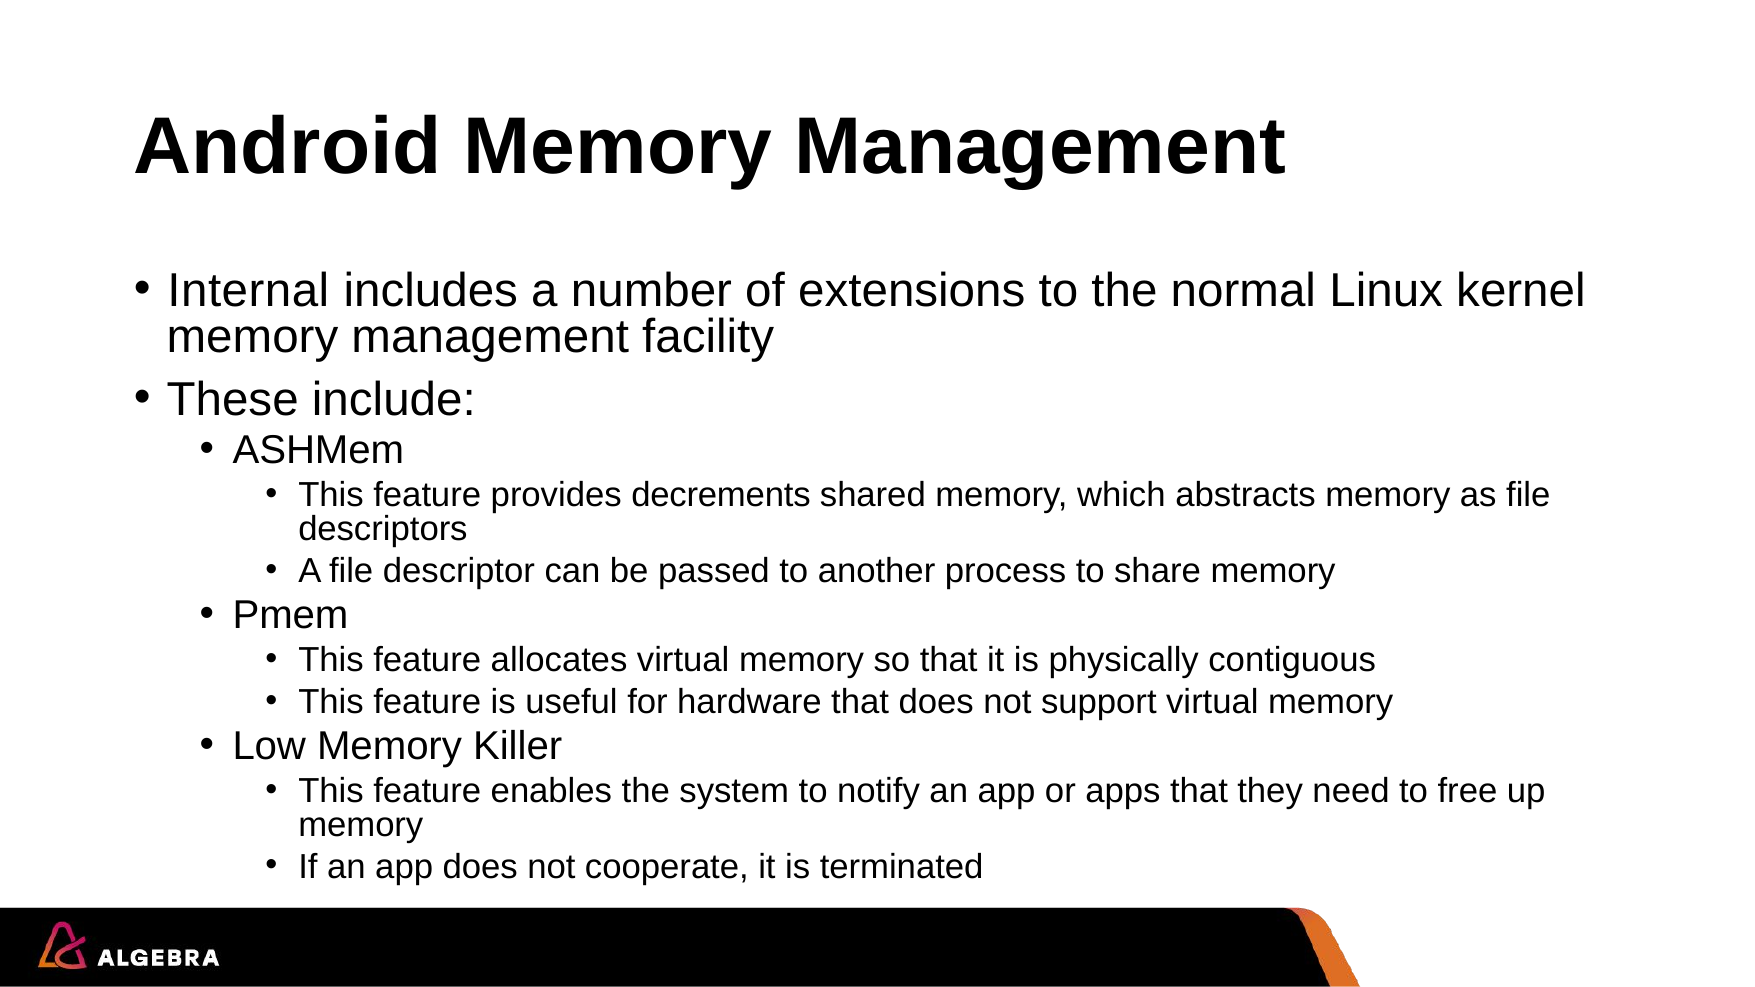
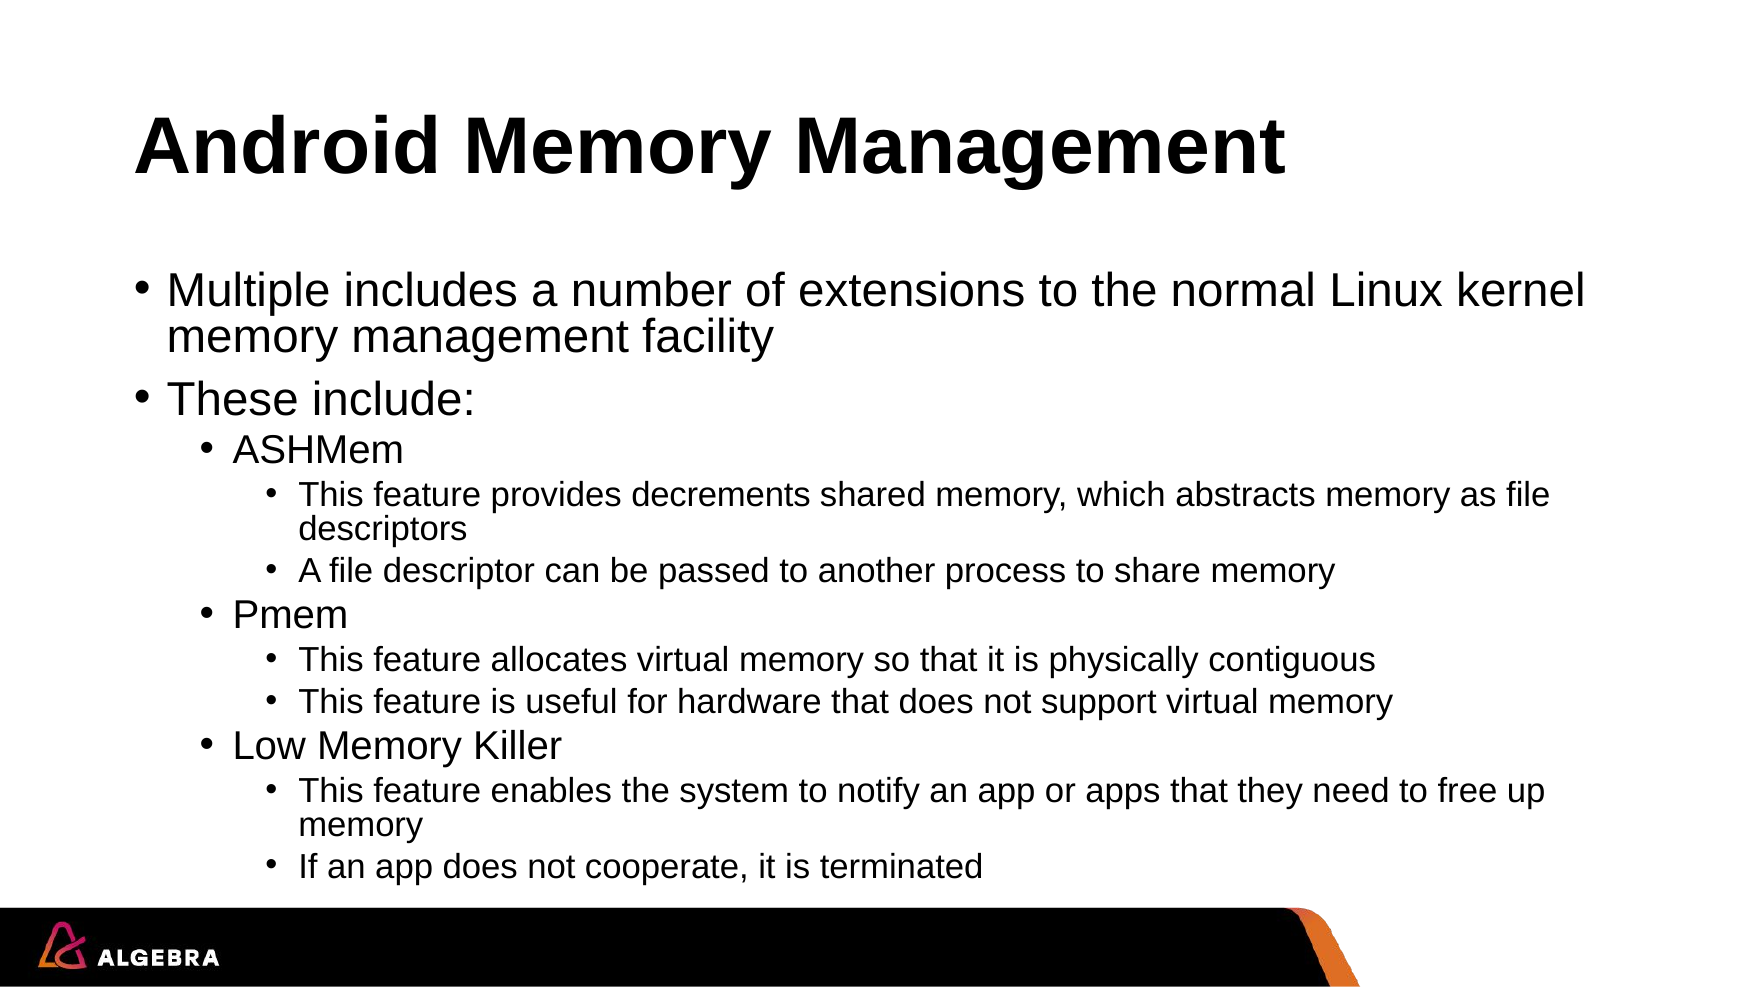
Internal: Internal -> Multiple
